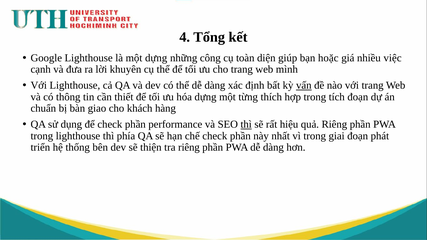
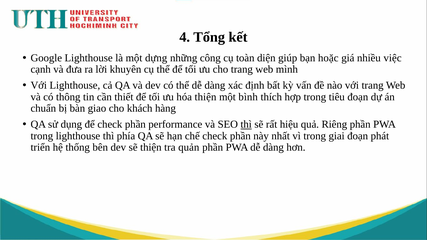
vấn underline: present -> none
hóa dựng: dựng -> thiện
từng: từng -> bình
tích: tích -> tiêu
tra riêng: riêng -> quản
